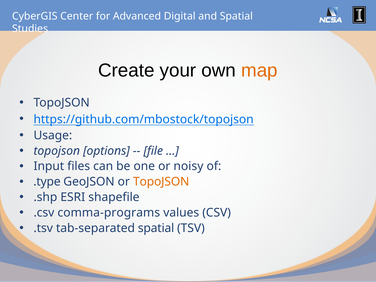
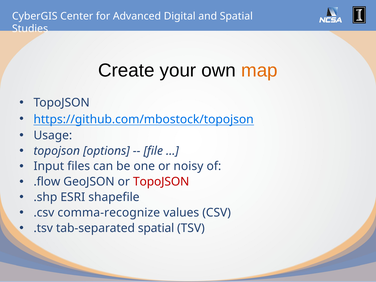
.type: .type -> .flow
TopoJSON at (161, 182) colour: orange -> red
comma-programs: comma-programs -> comma-recognize
